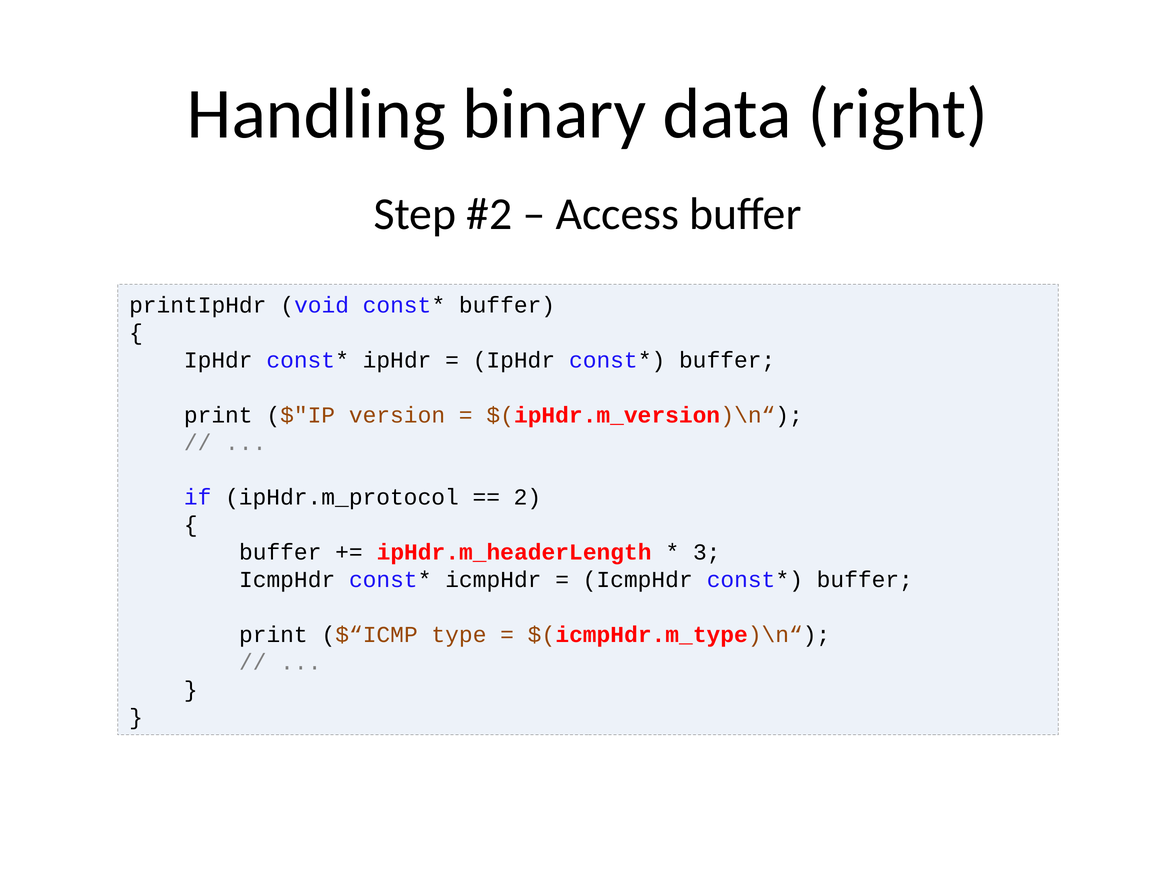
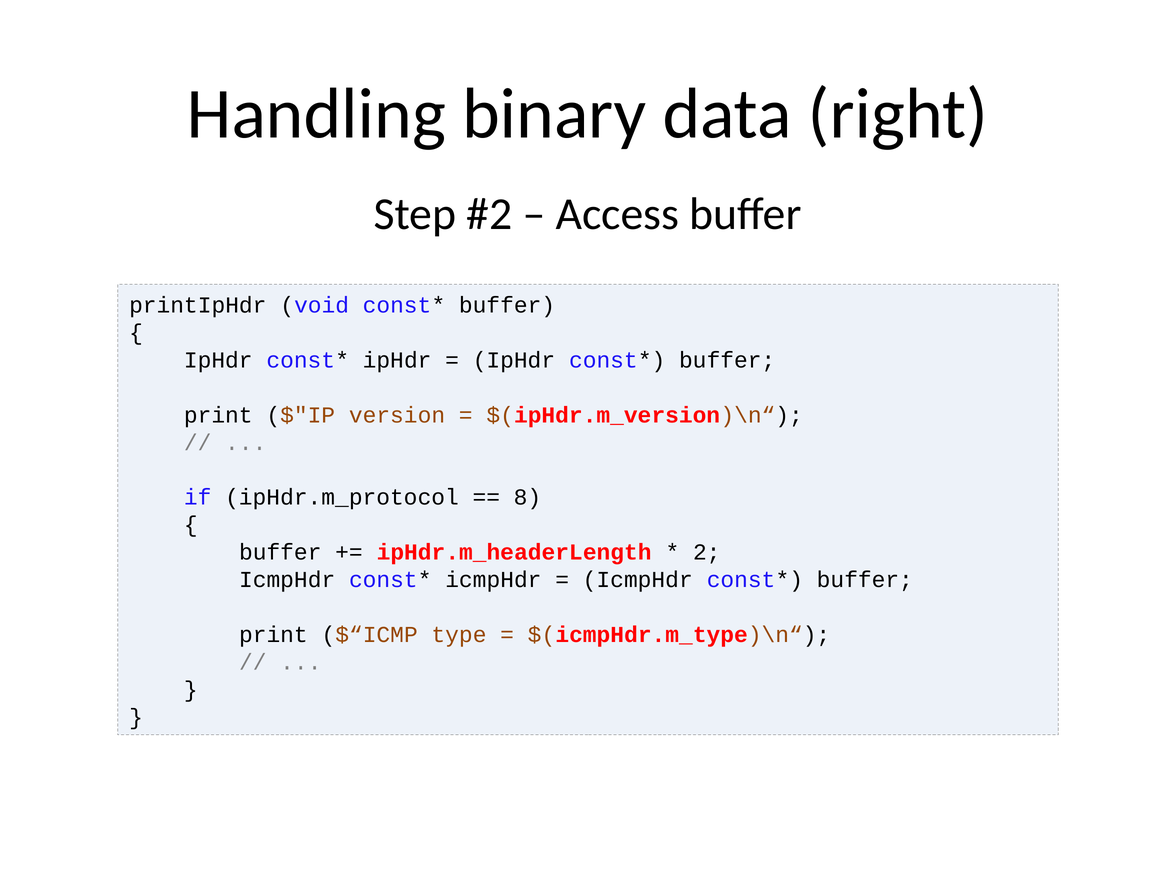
2: 2 -> 8
3: 3 -> 2
